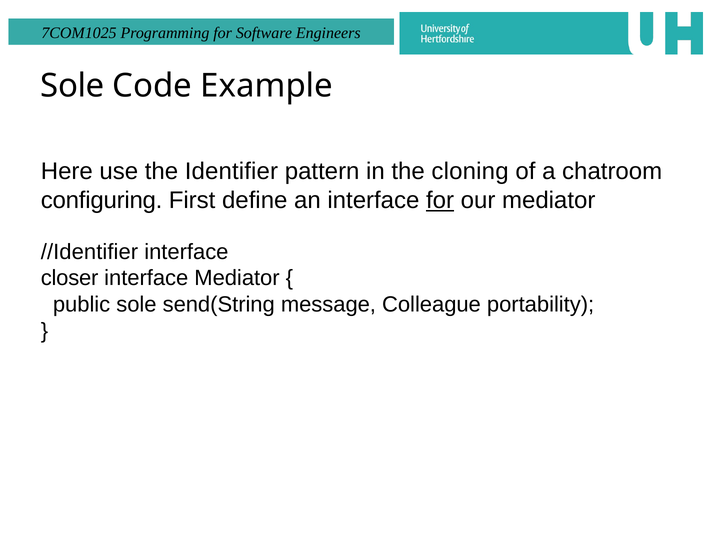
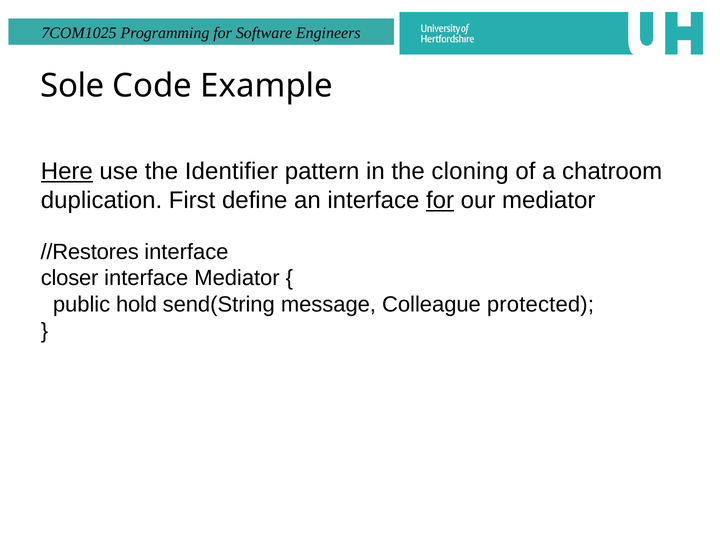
Here underline: none -> present
configuring: configuring -> duplication
//Identifier: //Identifier -> //Restores
public sole: sole -> hold
portability: portability -> protected
